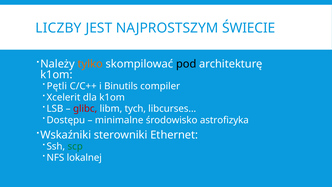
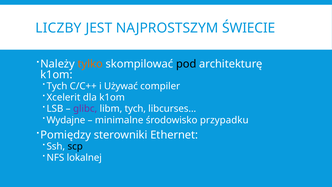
Pętli at (57, 86): Pętli -> Tych
Binutils: Binutils -> Używać
glibc colour: red -> purple
Dostępu: Dostępu -> Wydajne
astrofizyka: astrofizyka -> przypadku
Wskaźniki: Wskaźniki -> Pomiędzy
scp colour: green -> black
